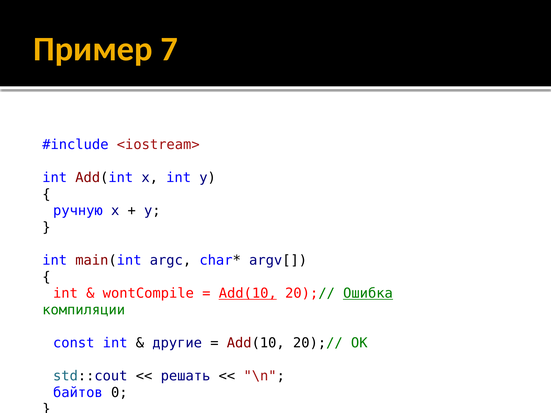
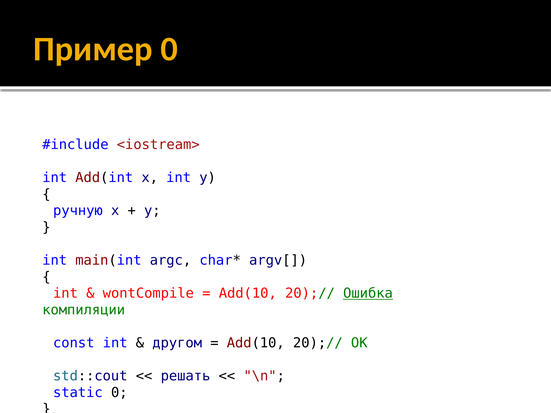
Пример 7: 7 -> 0
Add(10 at (248, 294) underline: present -> none
другие: другие -> другом
байтов: байтов -> static
